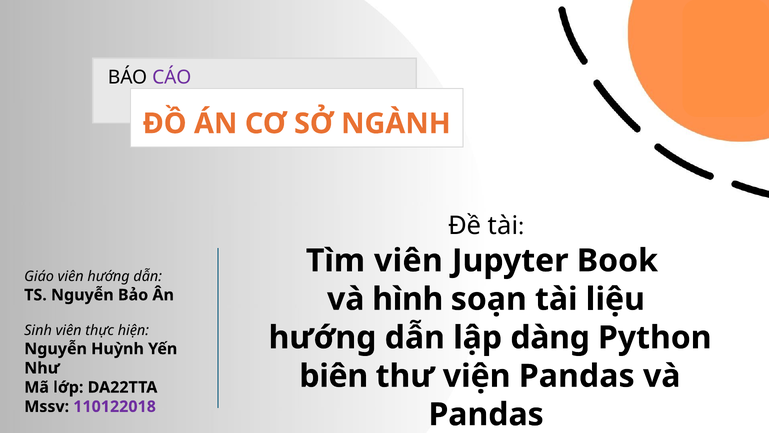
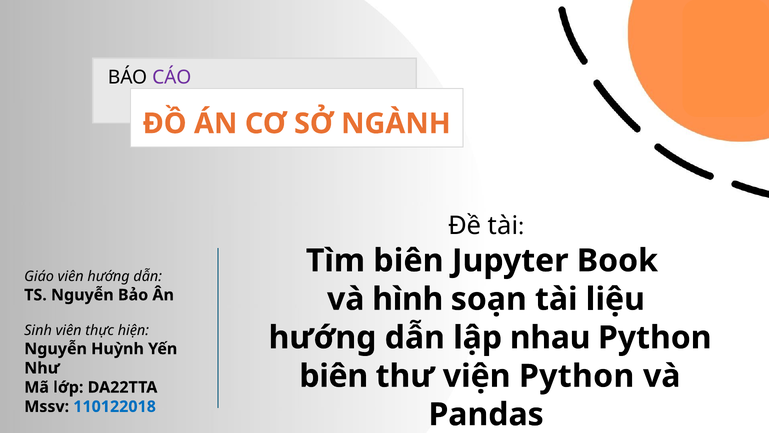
Tìm viên: viên -> biên
dàng: dàng -> nhau
viện Pandas: Pandas -> Python
110122018 colour: purple -> blue
